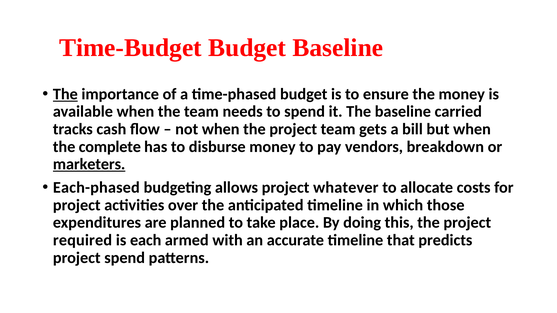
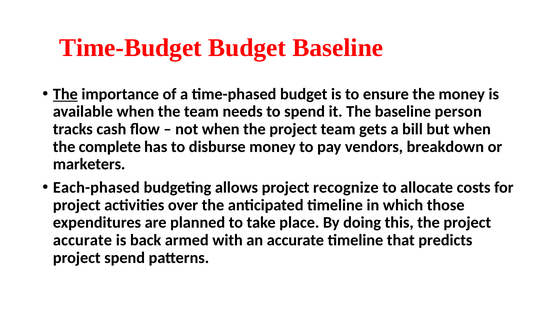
carried: carried -> person
marketers underline: present -> none
whatever: whatever -> recognize
required at (82, 240): required -> accurate
each: each -> back
